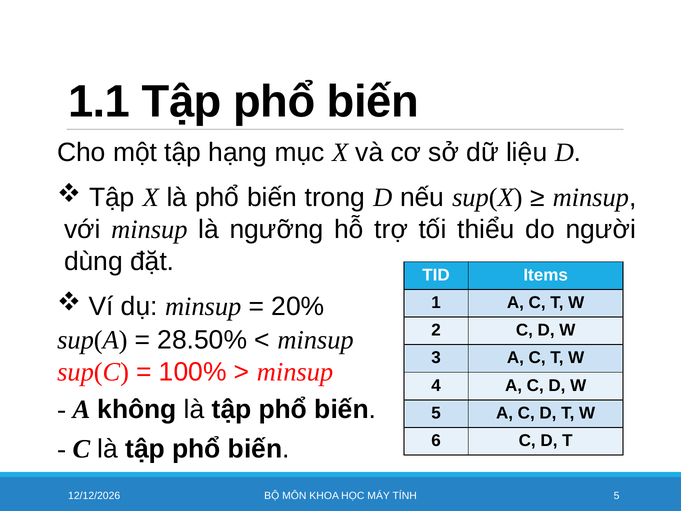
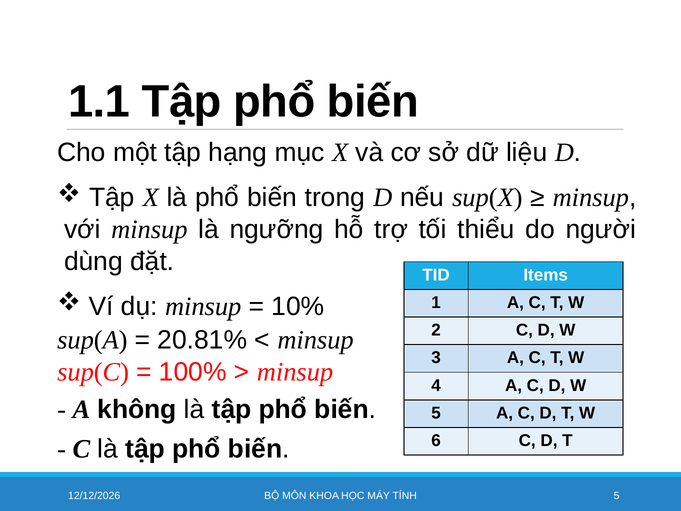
20%: 20% -> 10%
28.50%: 28.50% -> 20.81%
